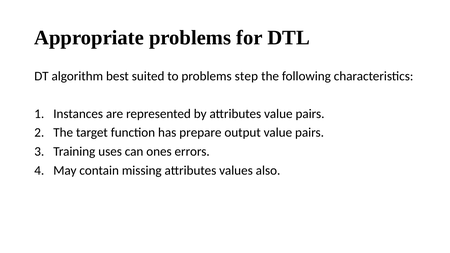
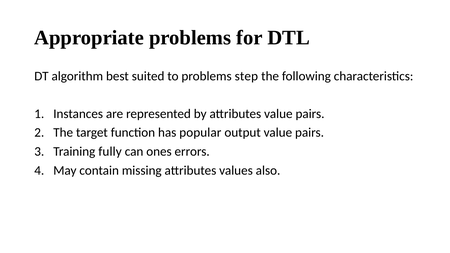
prepare: prepare -> popular
uses: uses -> fully
